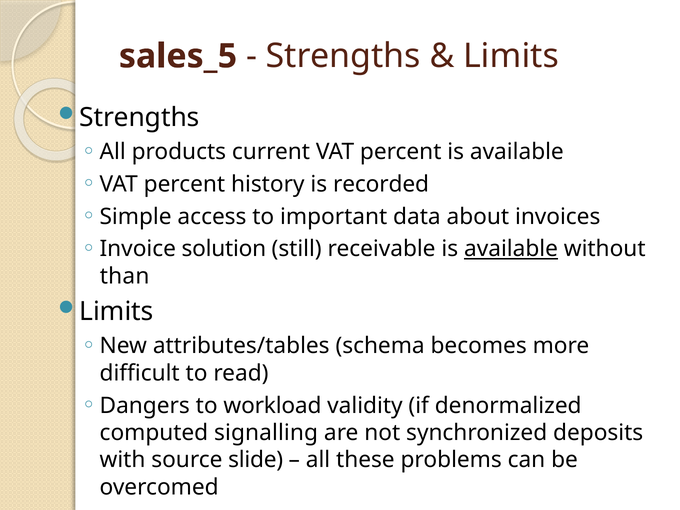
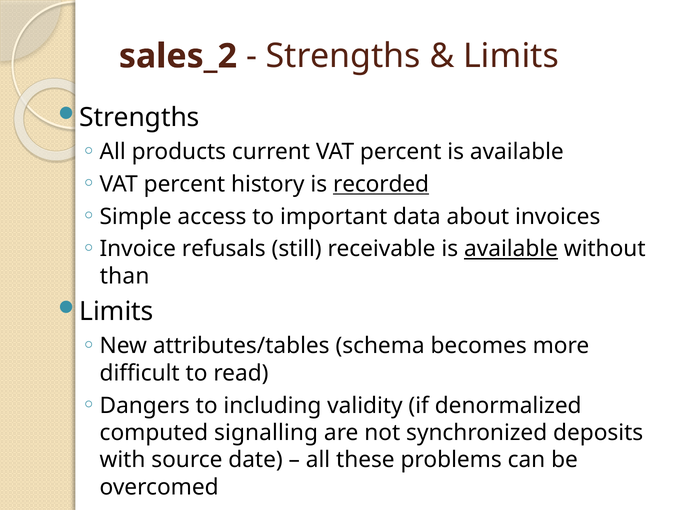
sales_5: sales_5 -> sales_2
recorded underline: none -> present
solution: solution -> refusals
workload: workload -> including
slide: slide -> date
